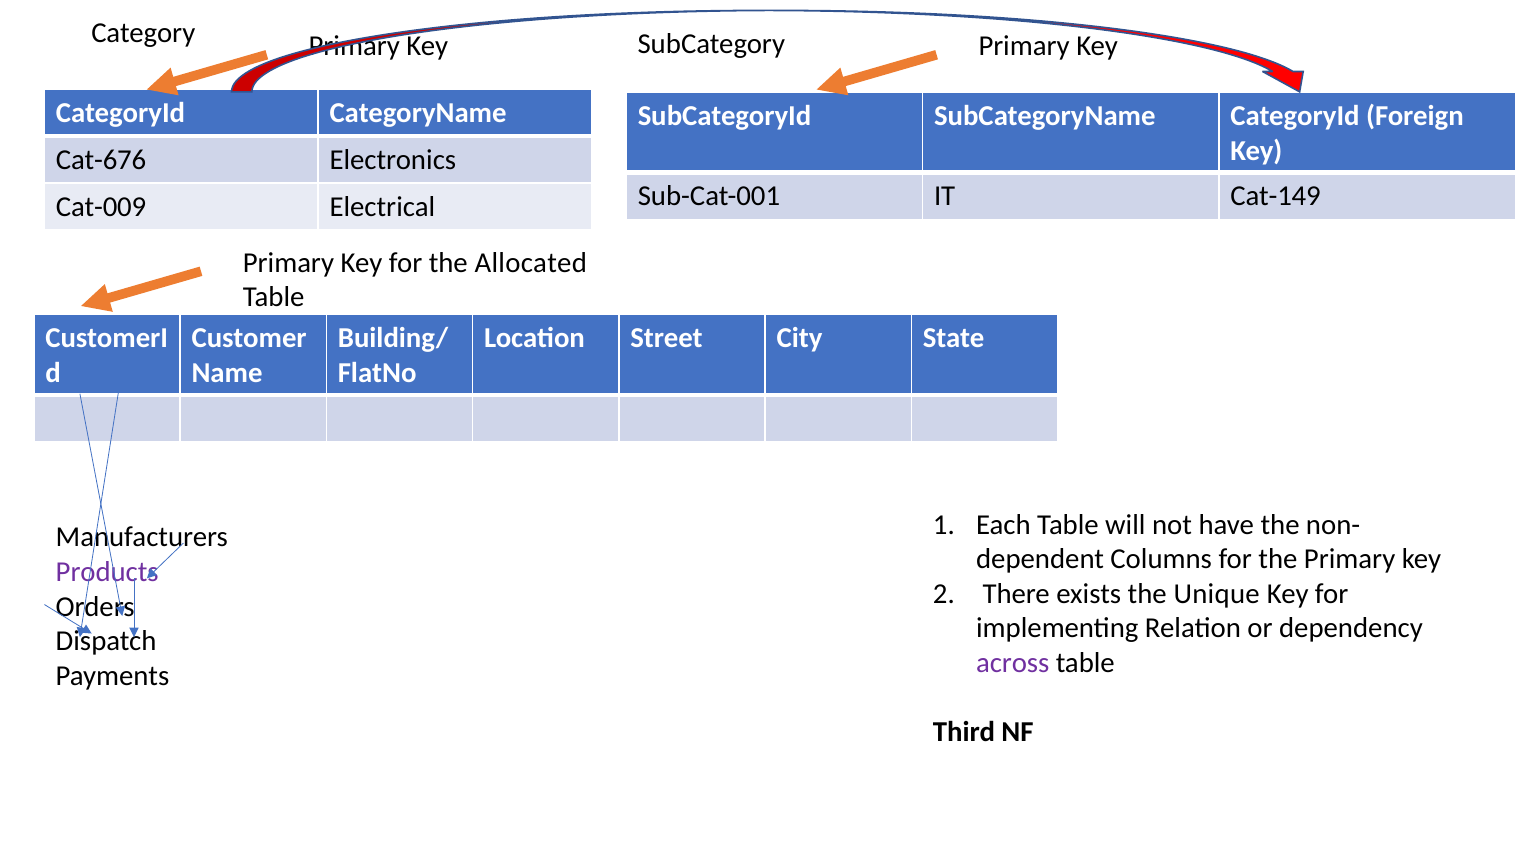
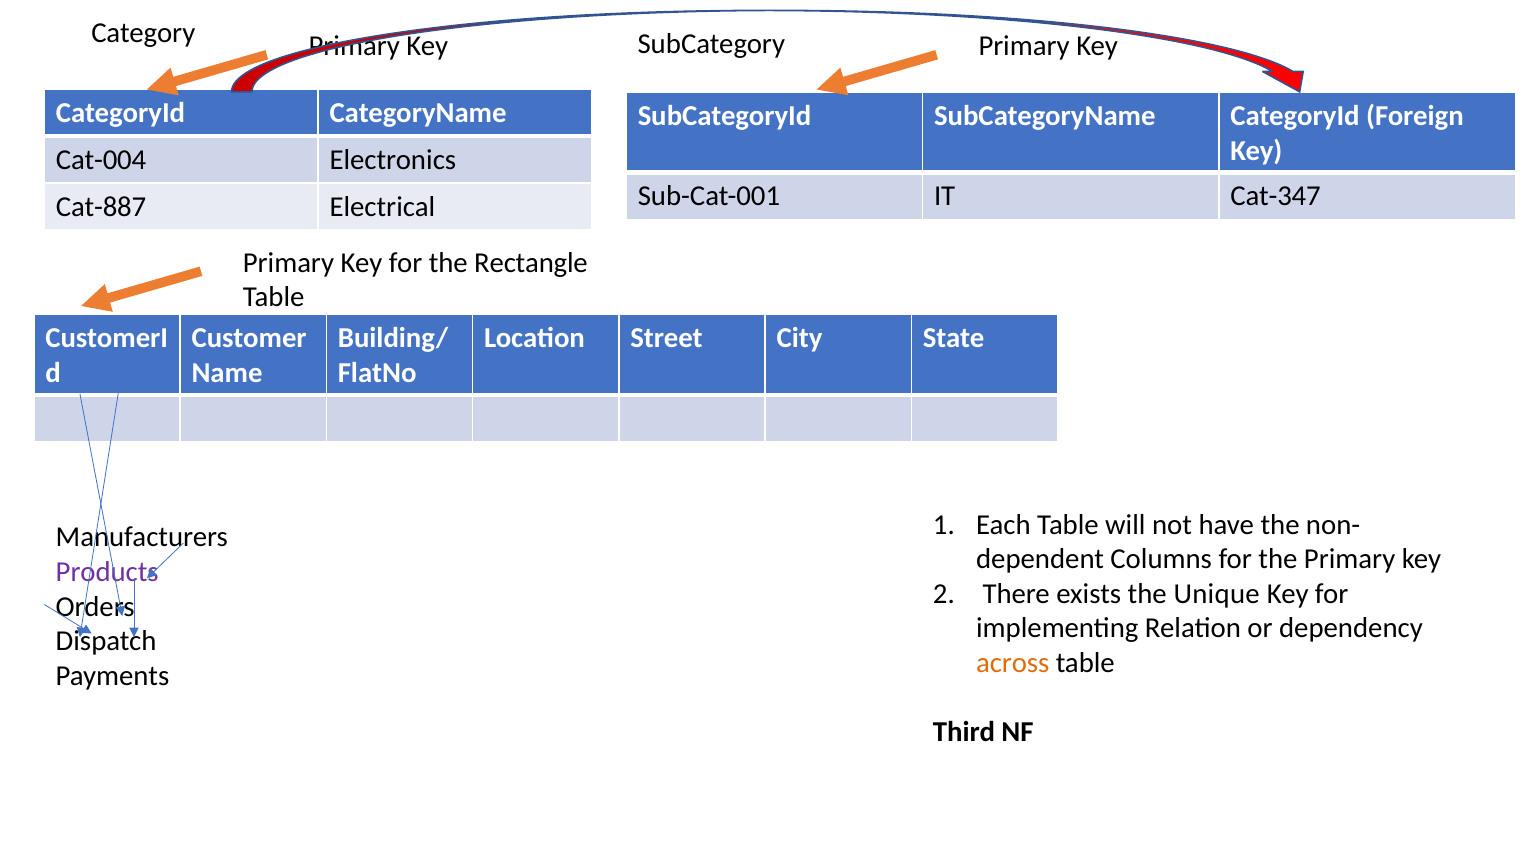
Cat-676: Cat-676 -> Cat-004
Cat-149: Cat-149 -> Cat-347
Cat-009: Cat-009 -> Cat-887
Allocated: Allocated -> Rectangle
across colour: purple -> orange
